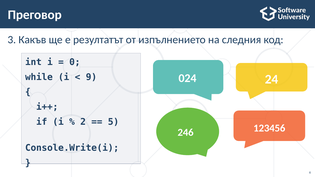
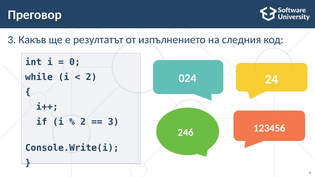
9 at (91, 77): 9 -> 2
5 at (113, 122): 5 -> 3
